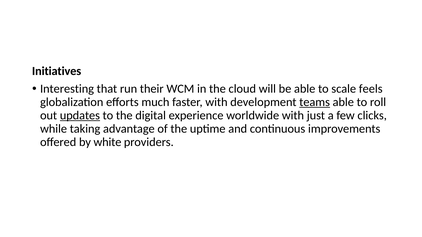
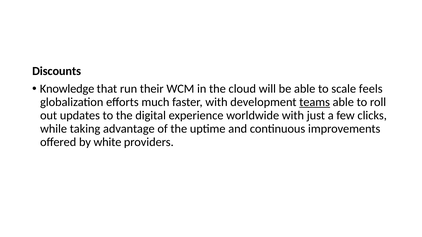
Initiatives: Initiatives -> Discounts
Interesting: Interesting -> Knowledge
updates underline: present -> none
